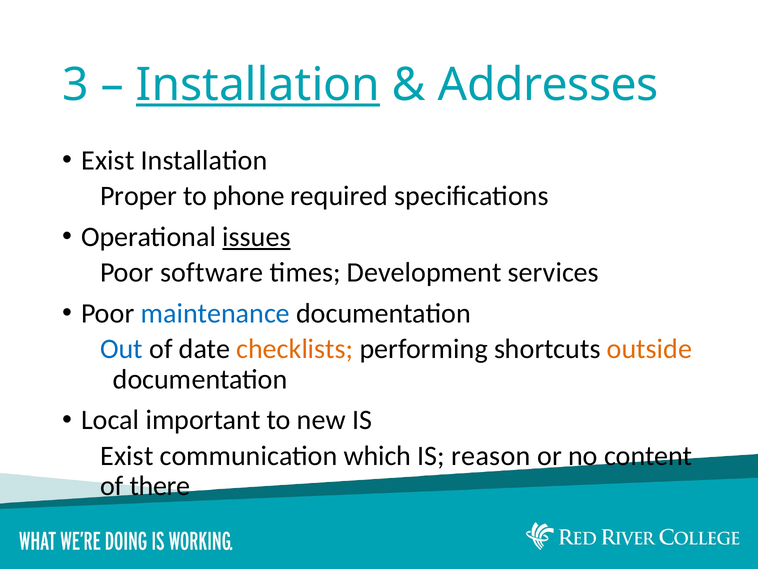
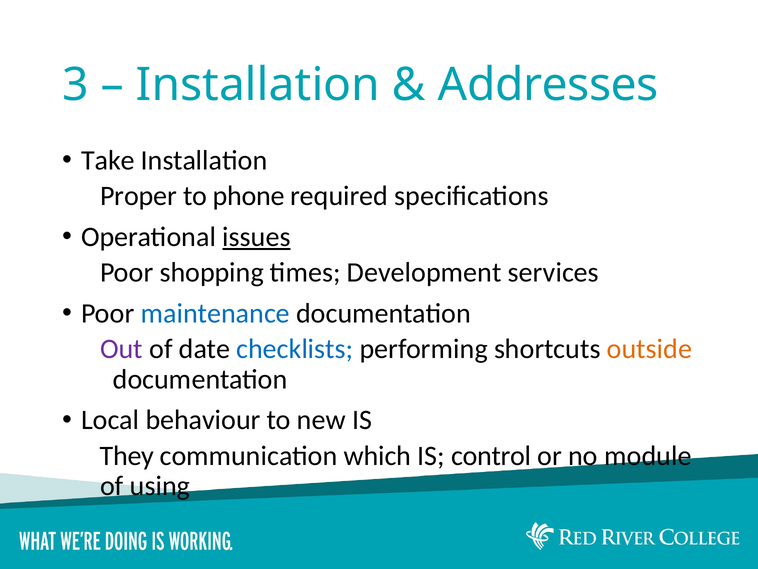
Installation at (258, 85) underline: present -> none
Exist at (108, 160): Exist -> Take
software: software -> shopping
Out colour: blue -> purple
checklists colour: orange -> blue
important: important -> behaviour
Exist at (127, 455): Exist -> They
reason: reason -> control
content: content -> module
there: there -> using
